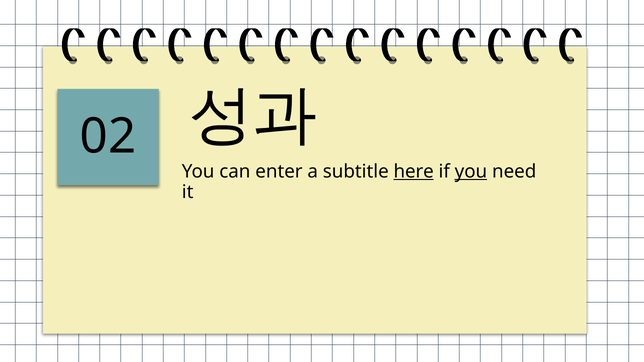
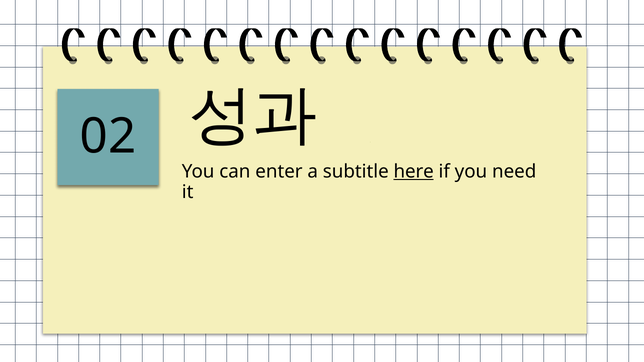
you at (471, 172) underline: present -> none
